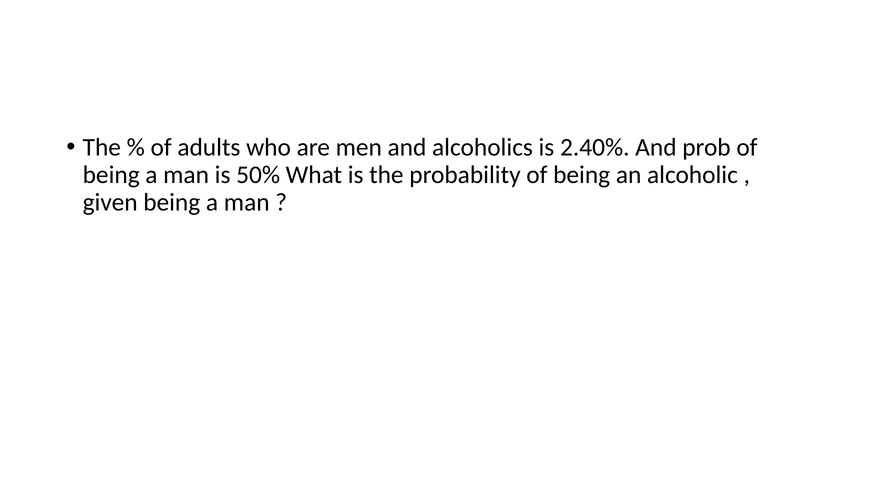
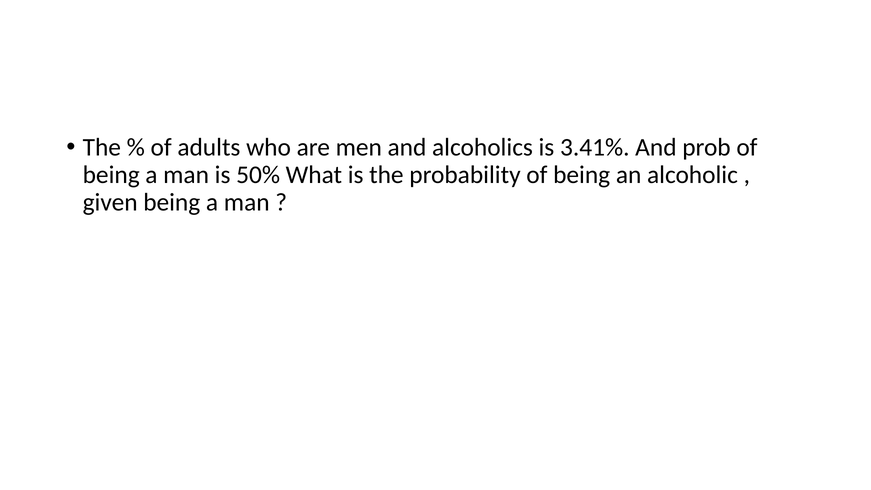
2.40%: 2.40% -> 3.41%
